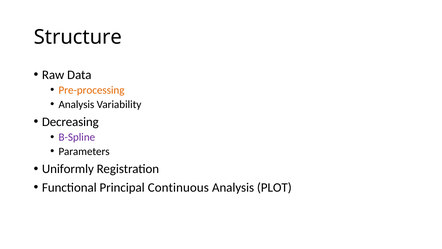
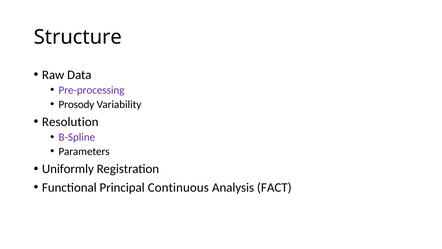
Pre-processing colour: orange -> purple
Analysis at (76, 104): Analysis -> Prosody
Decreasing: Decreasing -> Resolution
PLOT: PLOT -> FACT
